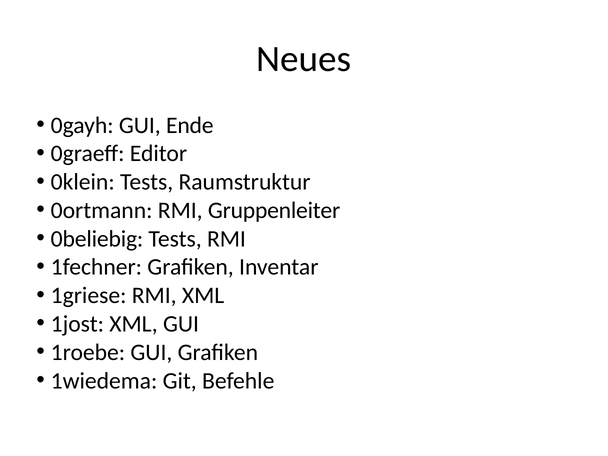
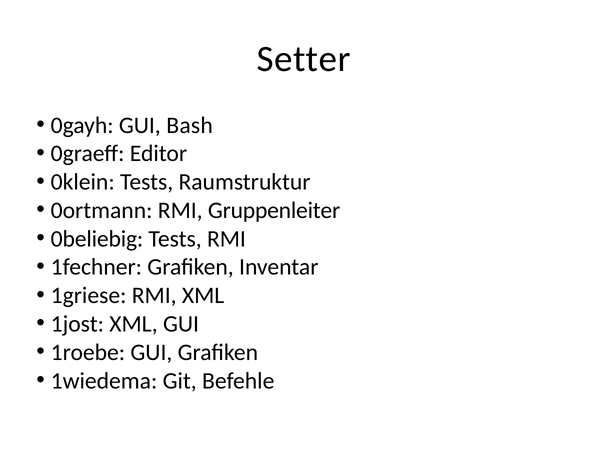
Neues: Neues -> Setter
Ende: Ende -> Bash
